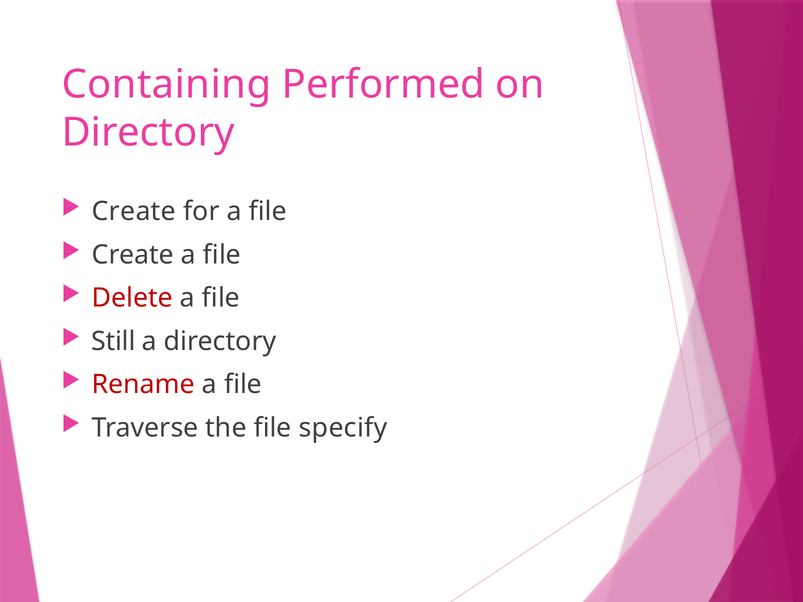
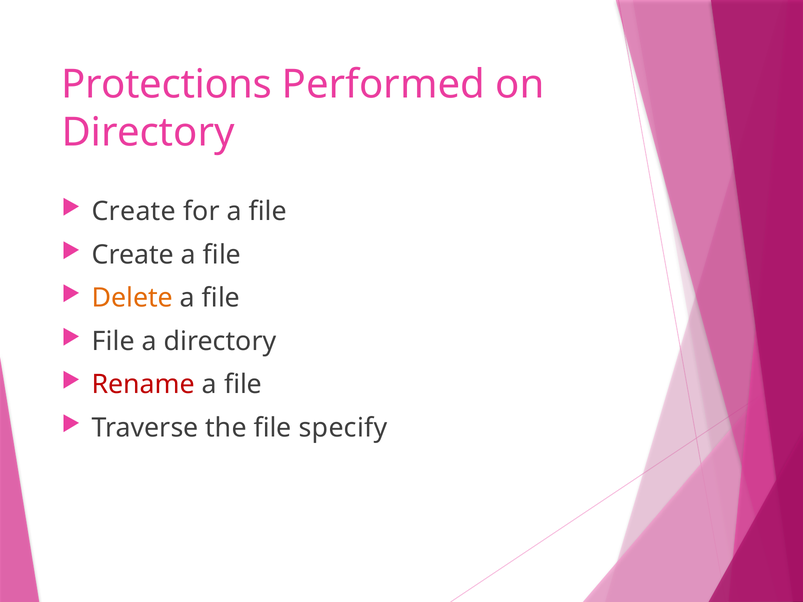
Containing: Containing -> Protections
Delete colour: red -> orange
Still at (114, 342): Still -> File
